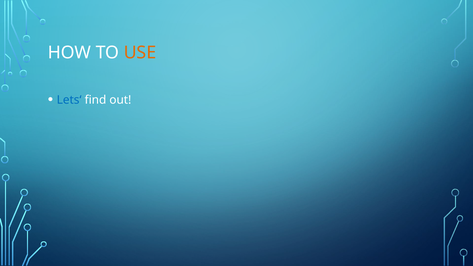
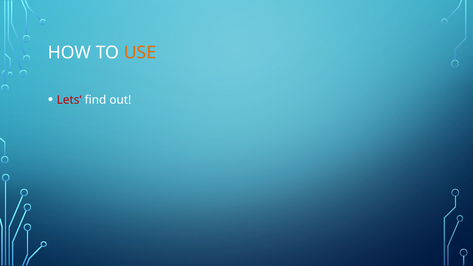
Lets‘ colour: blue -> red
